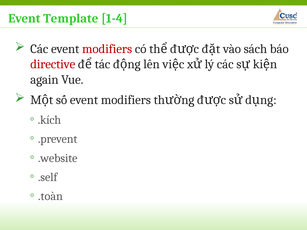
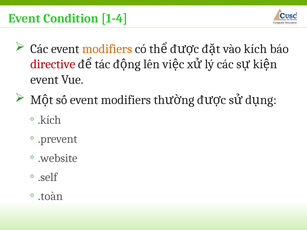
Template: Template -> Condition
modifiers at (107, 49) colour: red -> orange
sách: sách -> kích
again at (44, 80): again -> event
